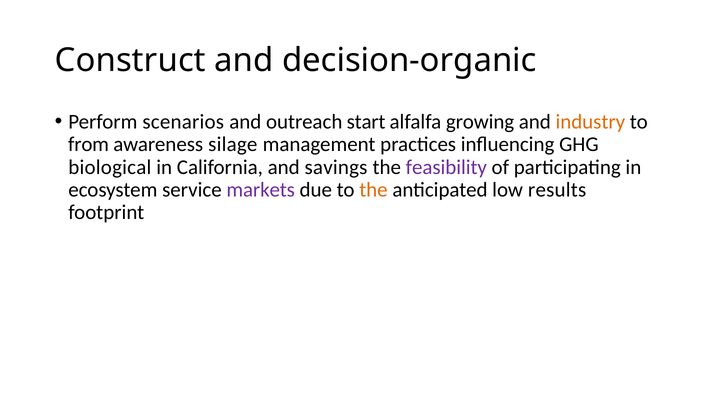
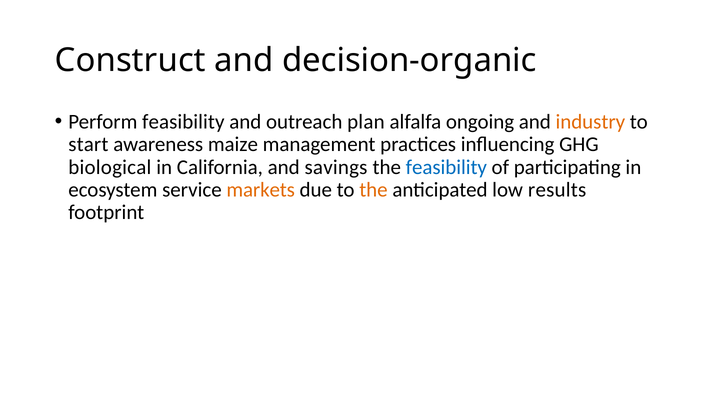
Perform scenarios: scenarios -> feasibility
start: start -> plan
growing: growing -> ongoing
from: from -> start
silage: silage -> maize
feasibility at (446, 167) colour: purple -> blue
markets colour: purple -> orange
